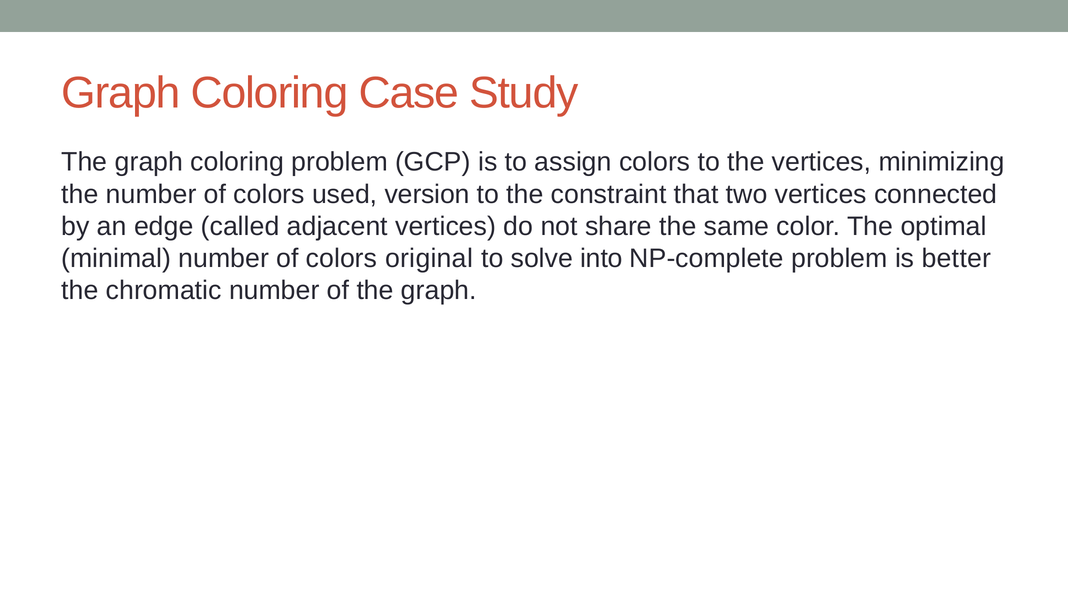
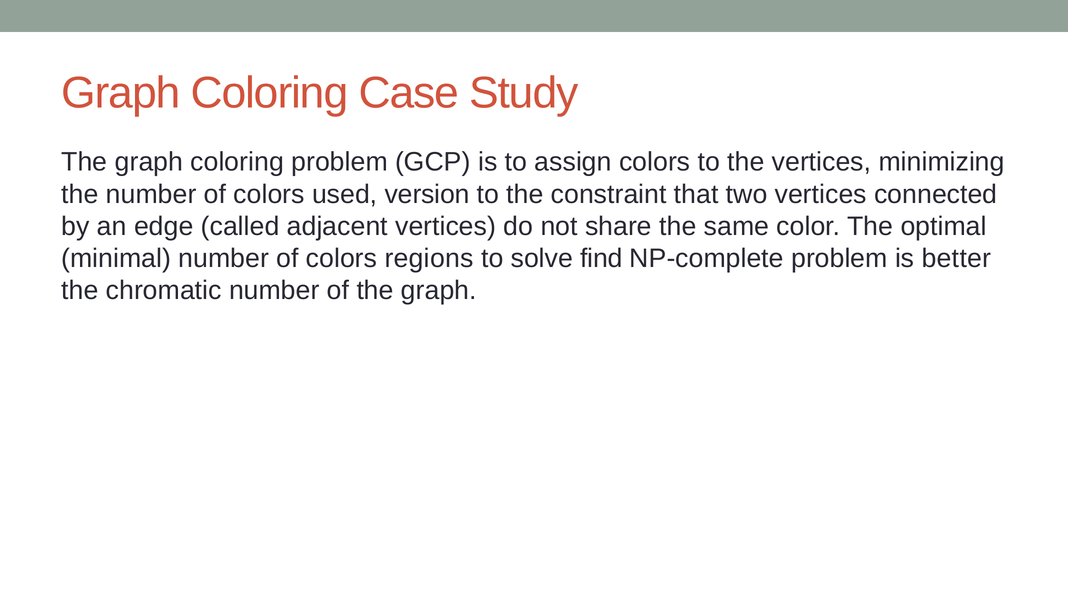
original: original -> regions
into: into -> find
